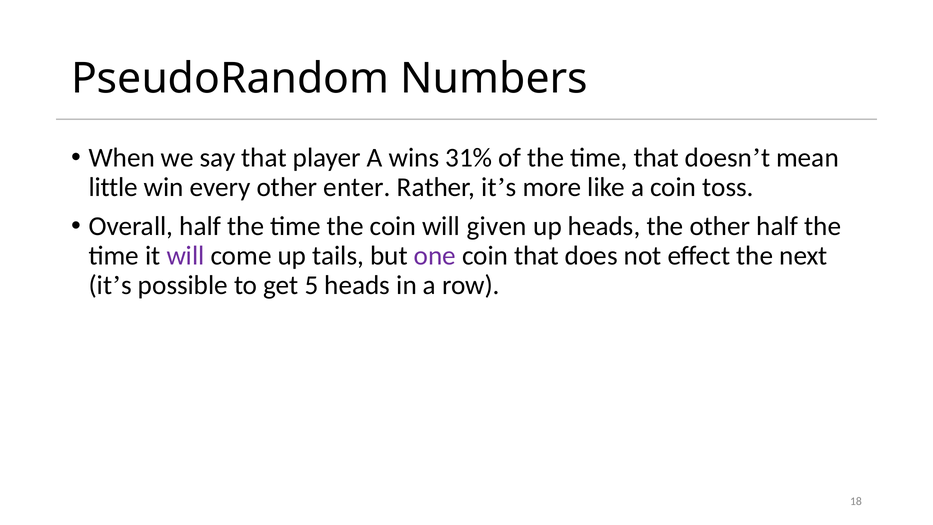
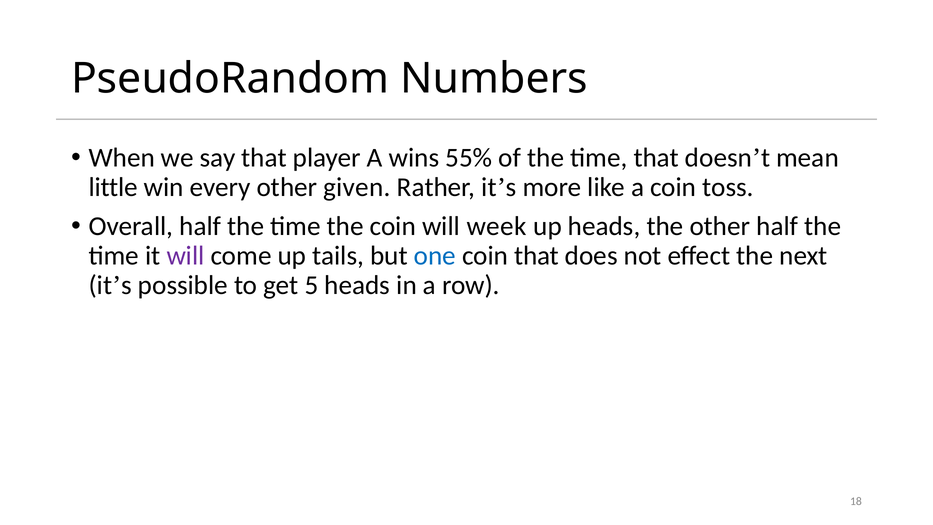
31%: 31% -> 55%
enter: enter -> given
given: given -> week
one colour: purple -> blue
